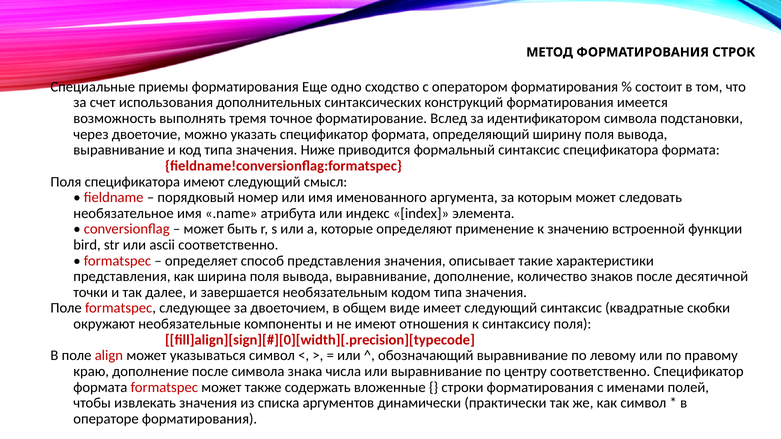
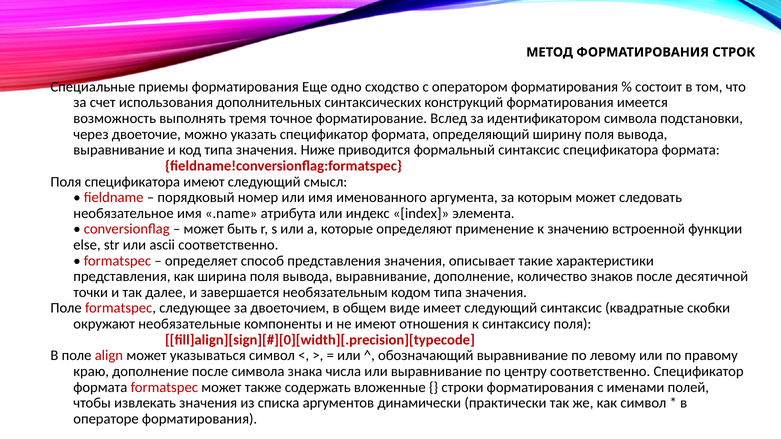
bird: bird -> else
